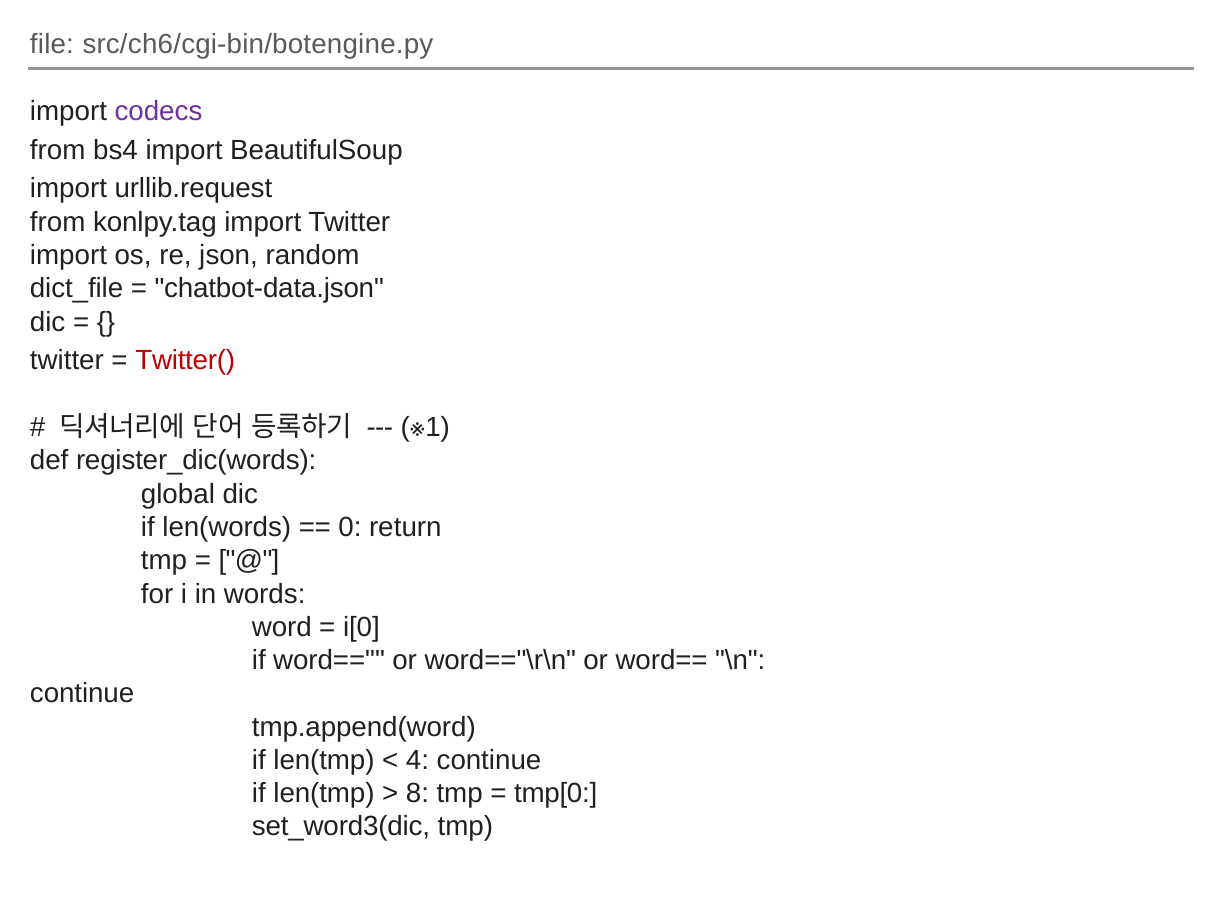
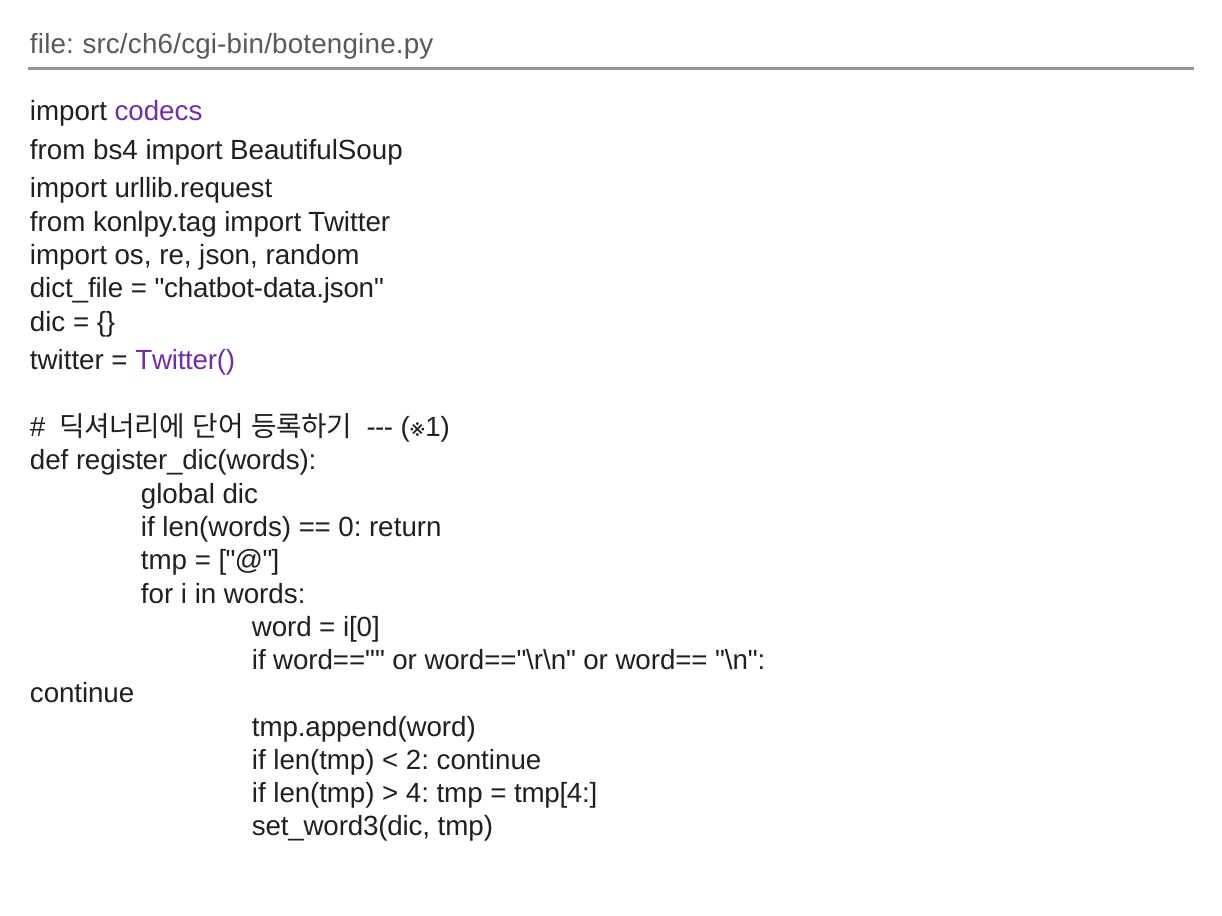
Twitter( colour: red -> purple
4: 4 -> 2
8: 8 -> 4
tmp[0: tmp[0 -> tmp[4
